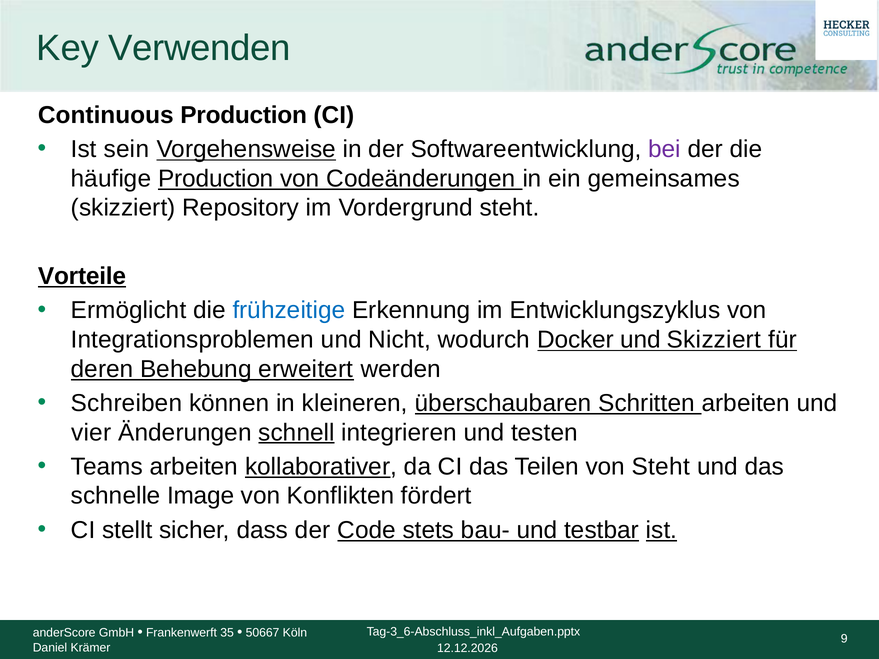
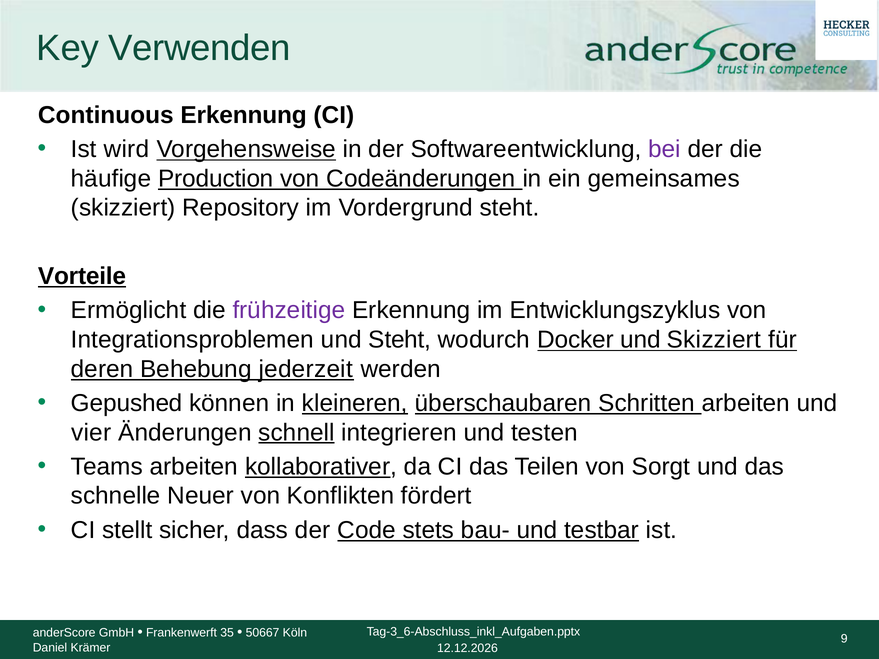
Continuous Production: Production -> Erkennung
sein: sein -> wird
frühzeitige colour: blue -> purple
und Nicht: Nicht -> Steht
erweitert: erweitert -> jederzeit
Schreiben: Schreiben -> Gepushed
kleineren underline: none -> present
von Steht: Steht -> Sorgt
Image: Image -> Neuer
ist at (662, 530) underline: present -> none
